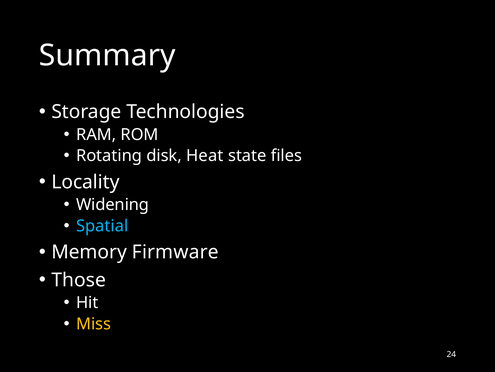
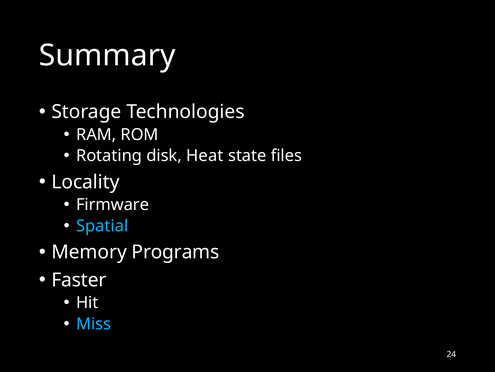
Widening: Widening -> Firmware
Firmware: Firmware -> Programs
Those: Those -> Faster
Miss colour: yellow -> light blue
